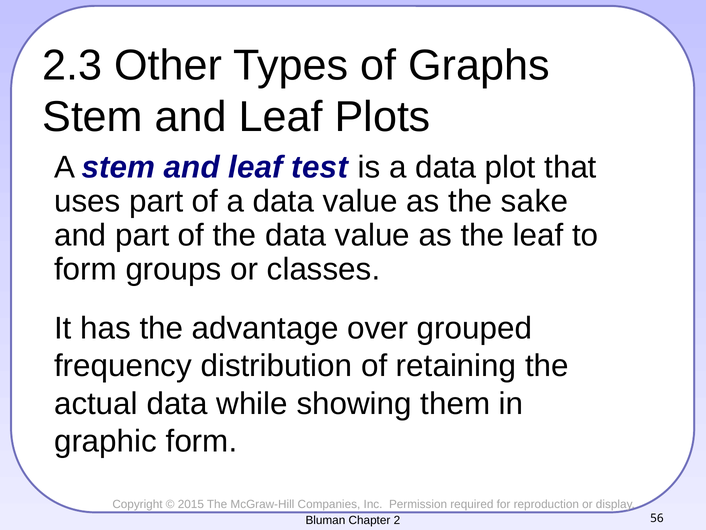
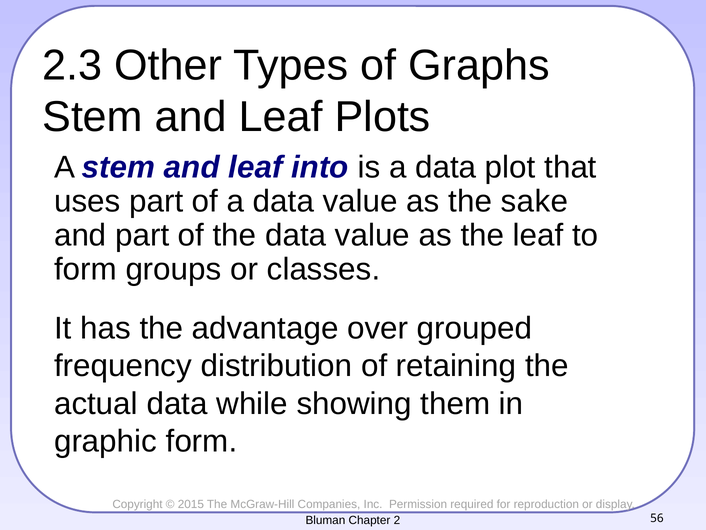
test: test -> into
